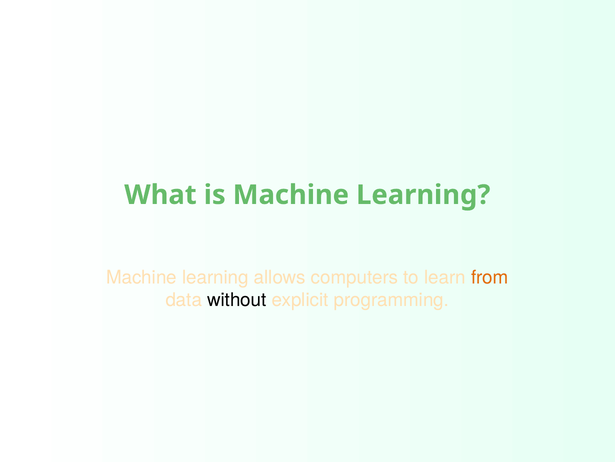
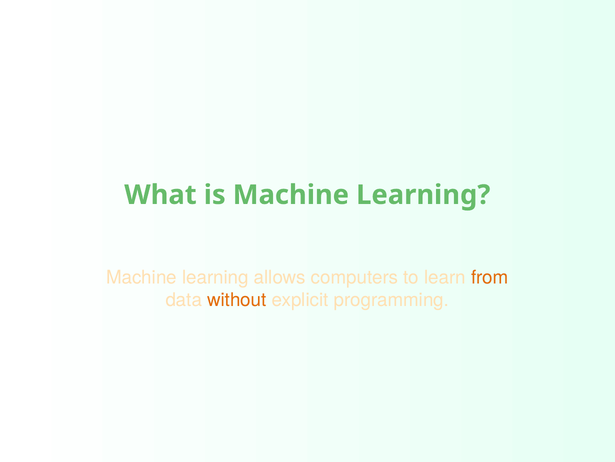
without colour: black -> orange
